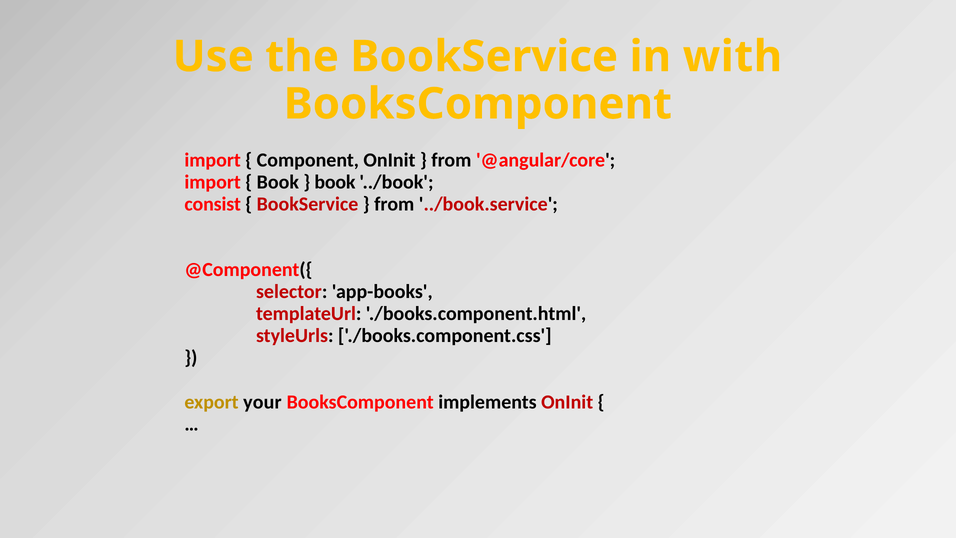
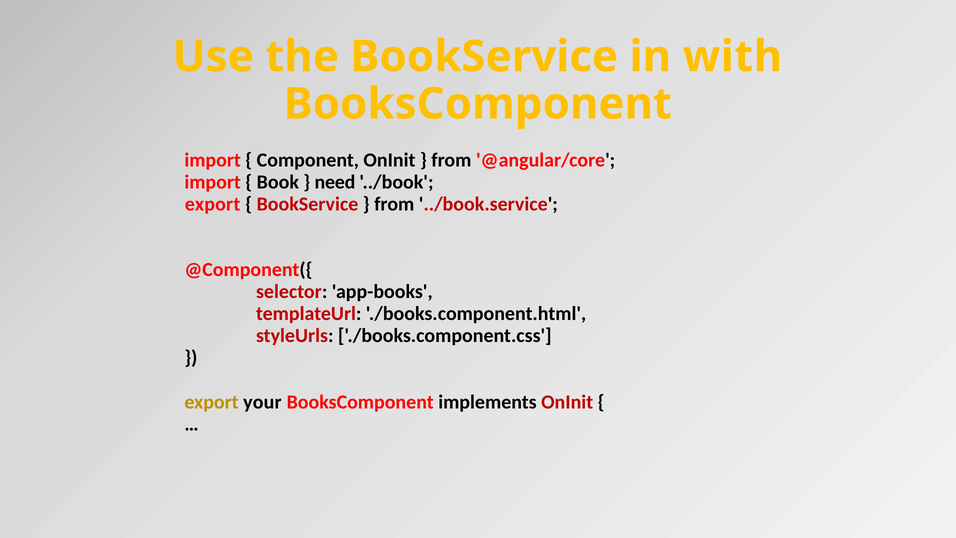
book at (335, 182): book -> need
consist at (213, 204): consist -> export
